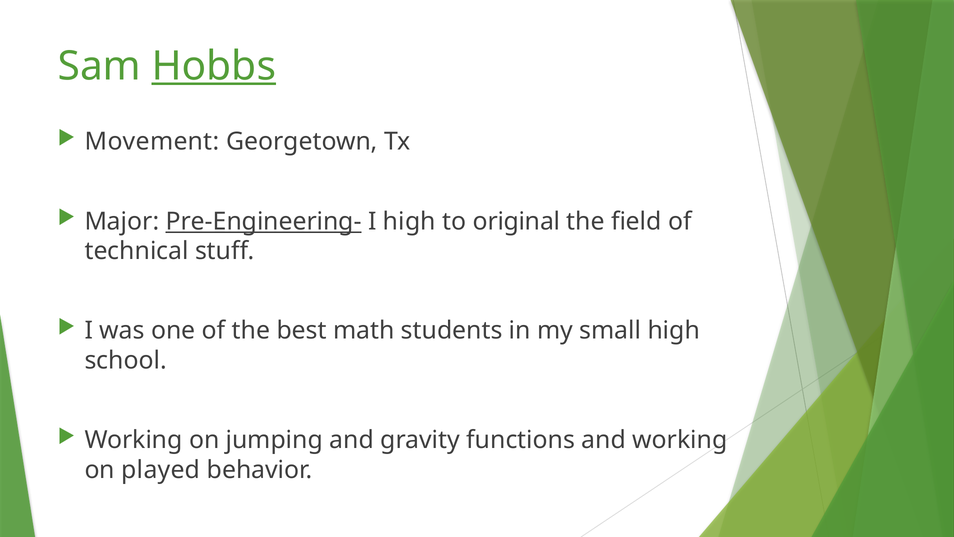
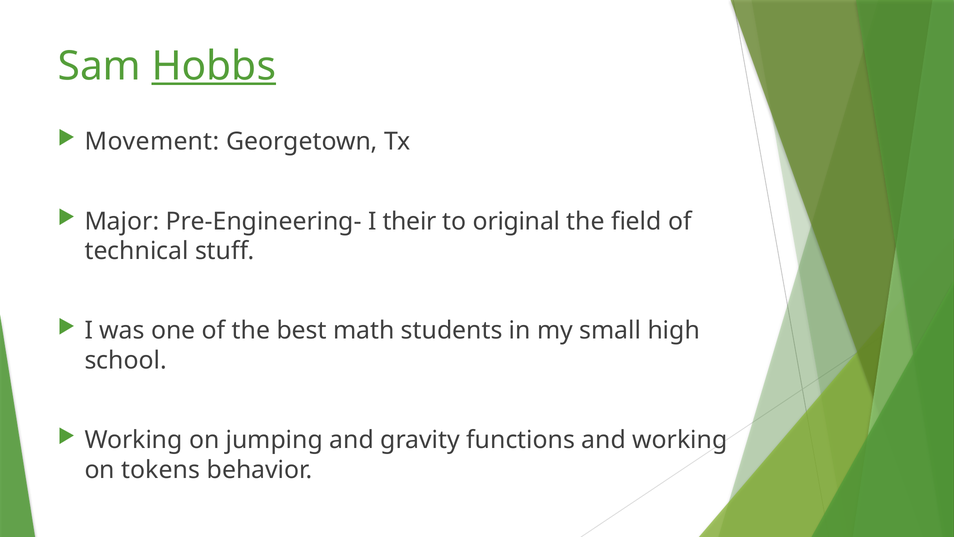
Pre-Engineering- underline: present -> none
I high: high -> their
played: played -> tokens
